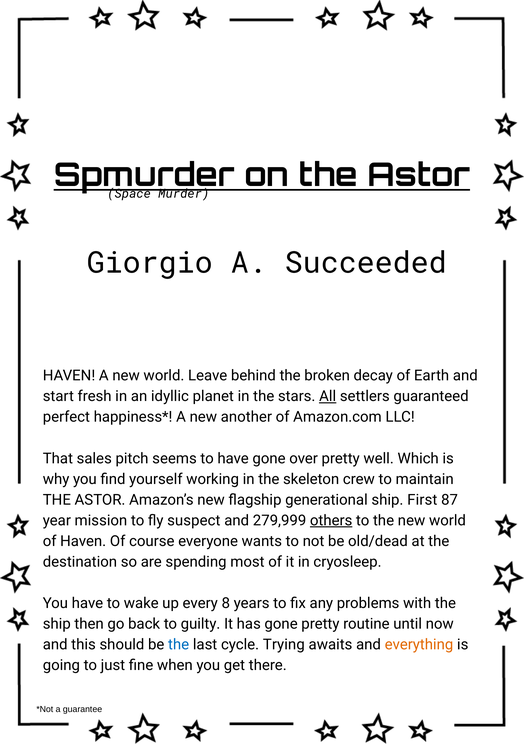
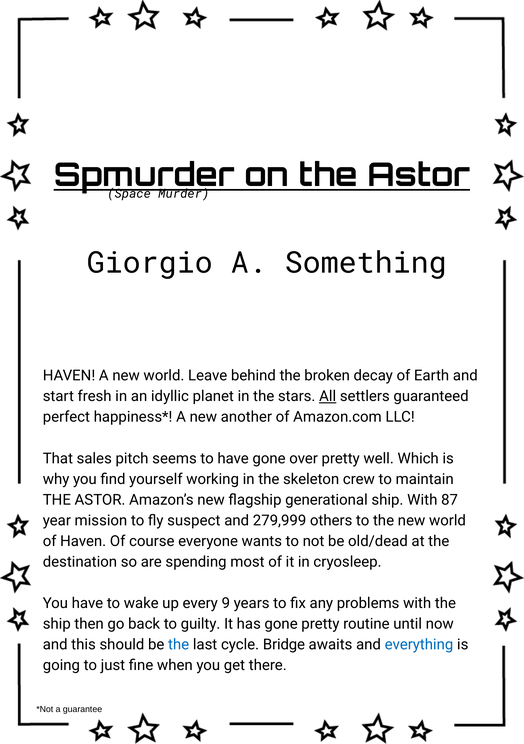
Succeeded: Succeeded -> Something
ship First: First -> With
others underline: present -> none
8: 8 -> 9
Trying: Trying -> Bridge
everything colour: orange -> blue
